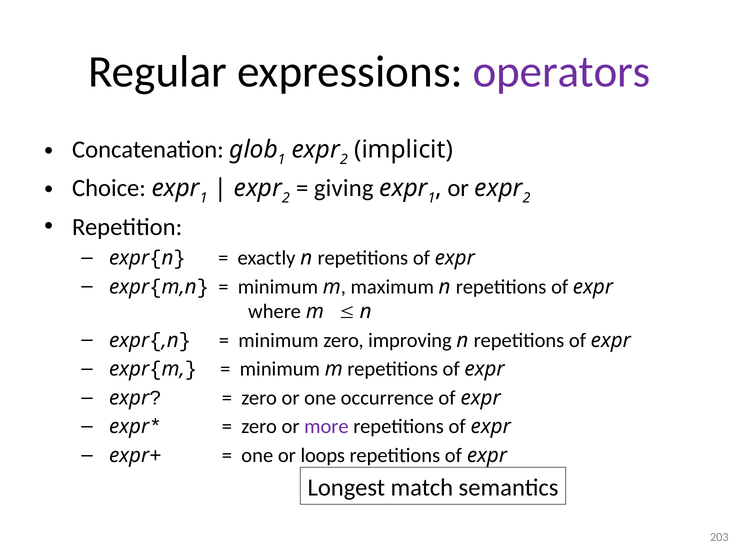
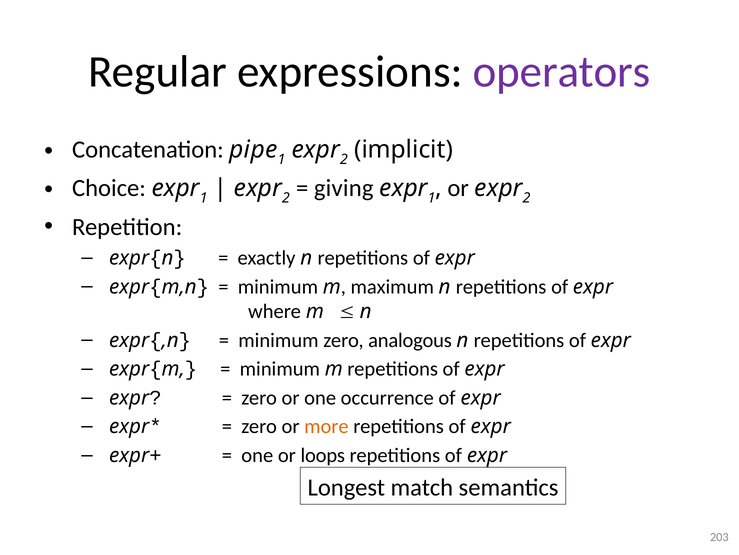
glob: glob -> pipe
improving: improving -> analogous
more colour: purple -> orange
